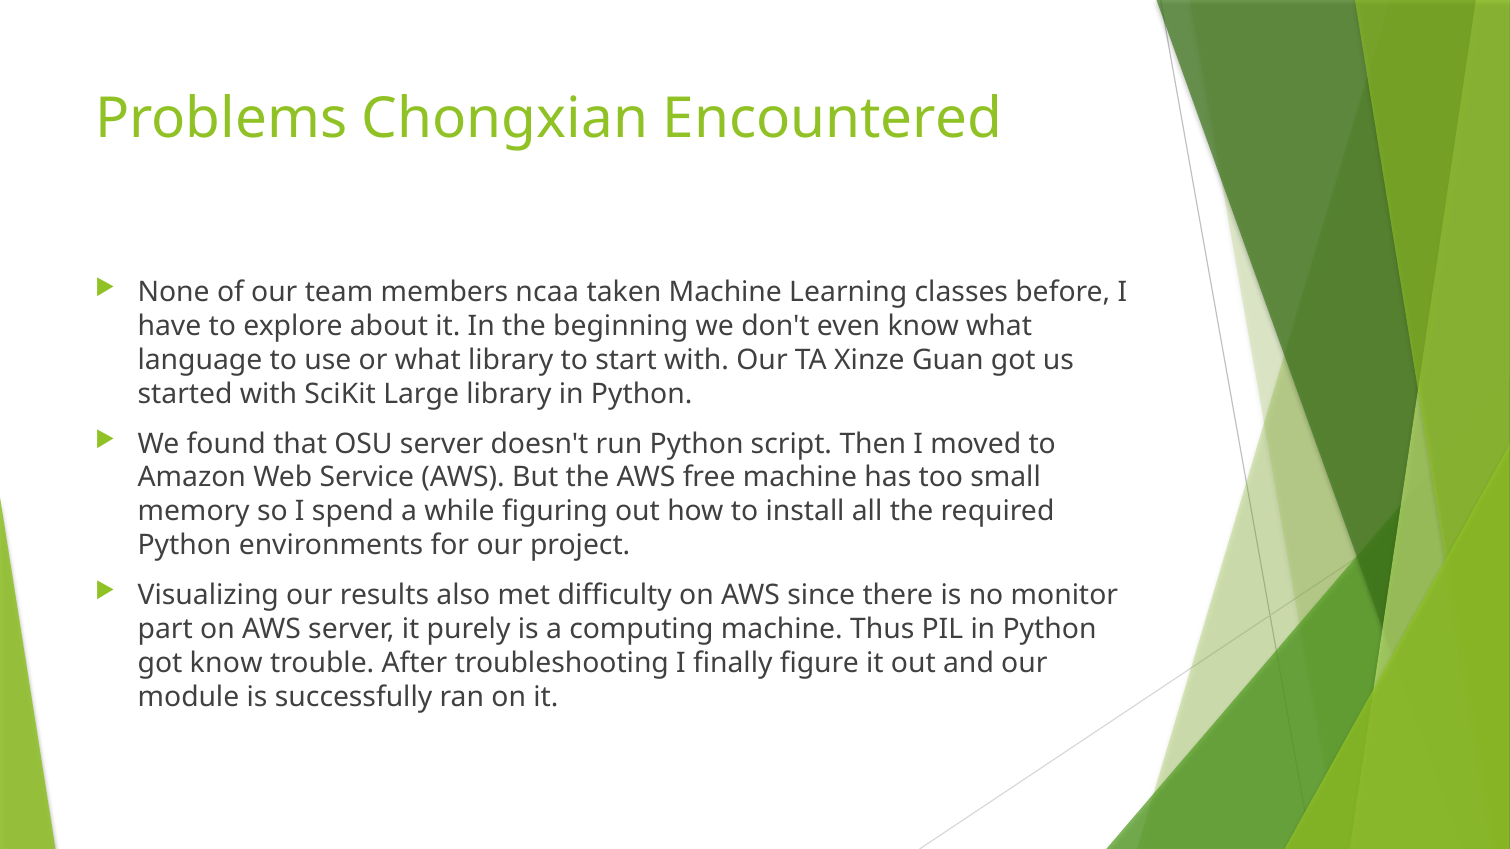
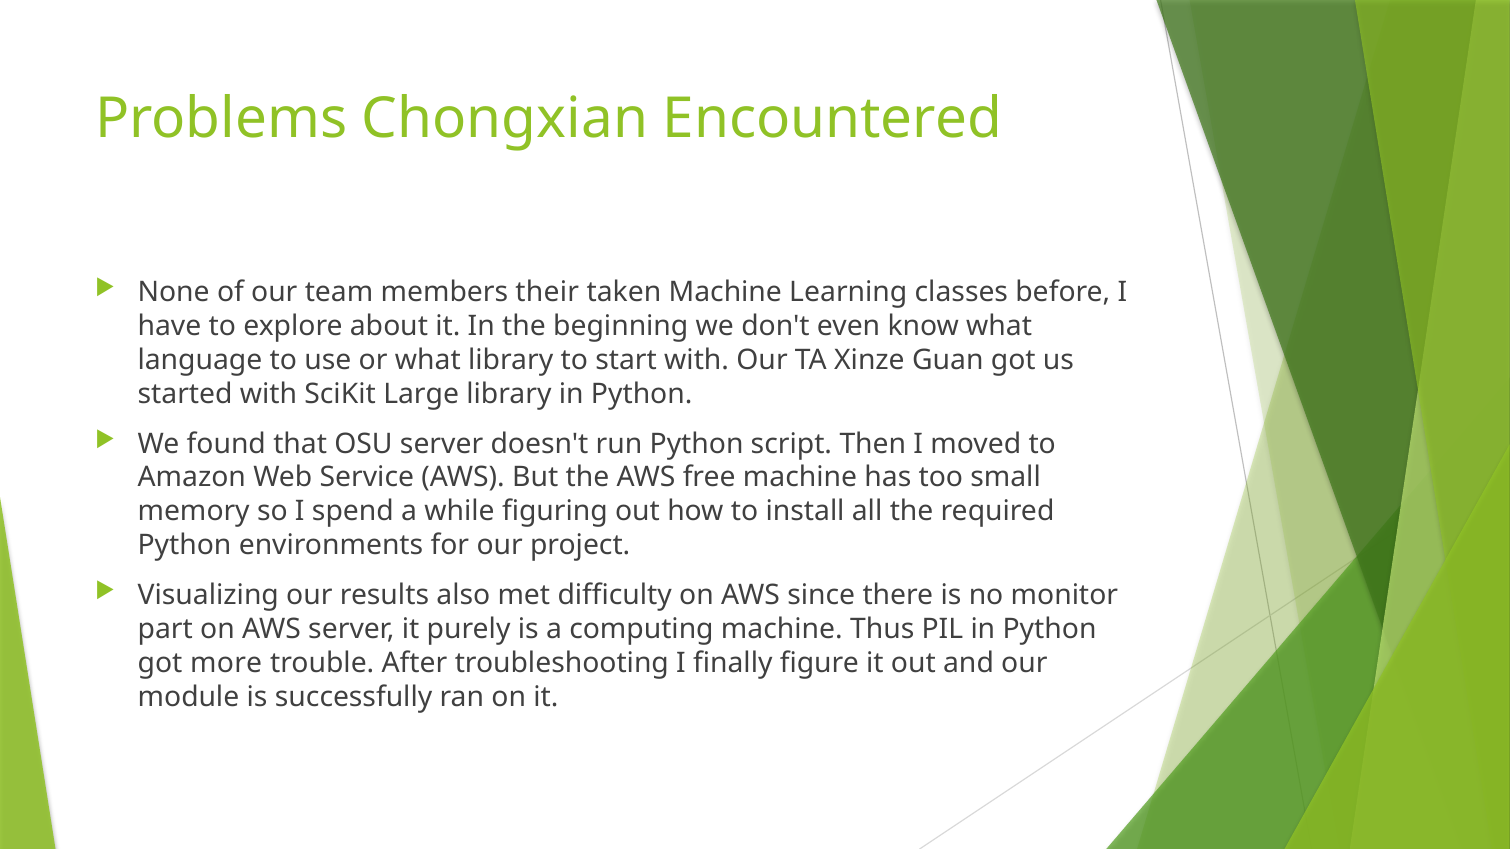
ncaa: ncaa -> their
got know: know -> more
